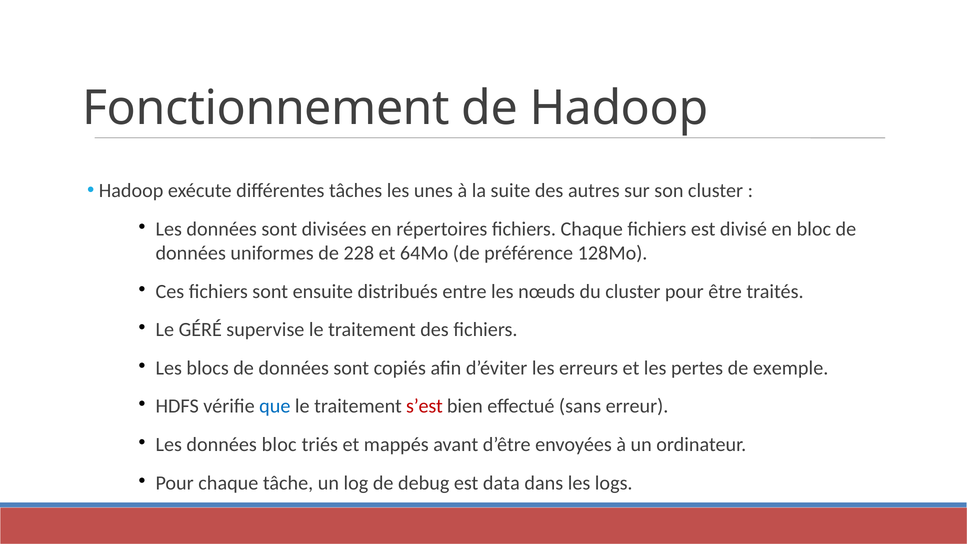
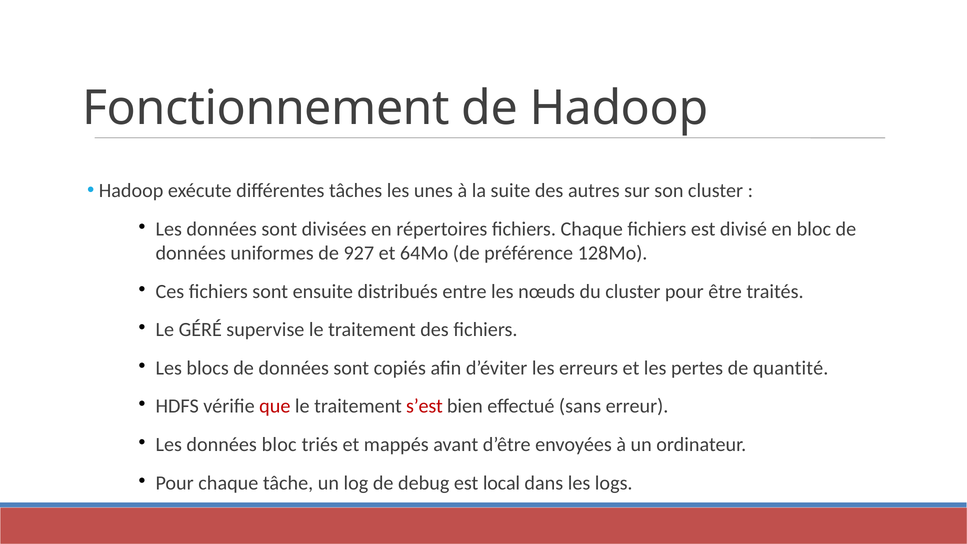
228: 228 -> 927
exemple: exemple -> quantité
que colour: blue -> red
data: data -> local
